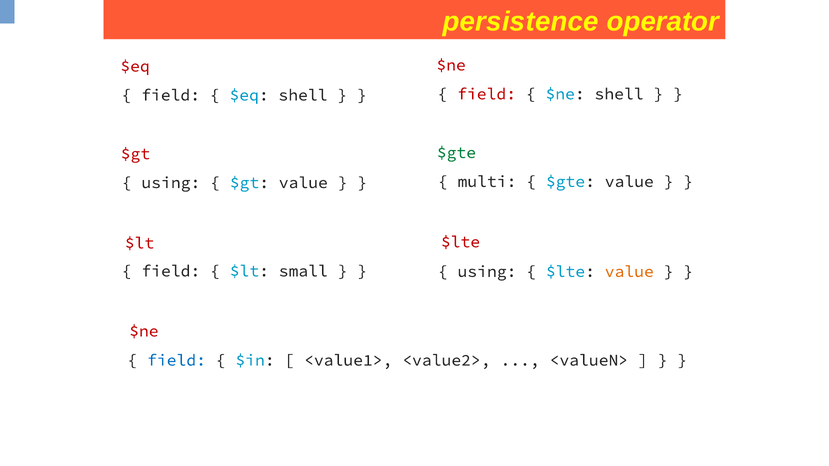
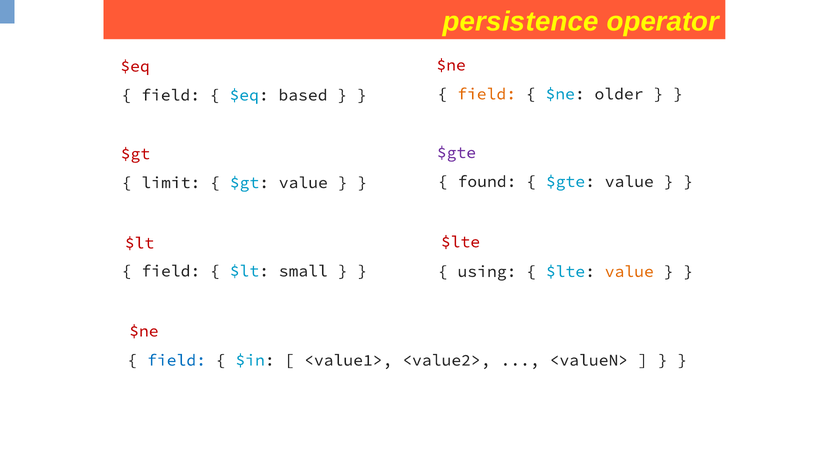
field at (487, 94) colour: red -> orange
$ne shell: shell -> older
$eq shell: shell -> based
$gte at (456, 153) colour: green -> purple
multi: multi -> found
using at (171, 183): using -> limit
